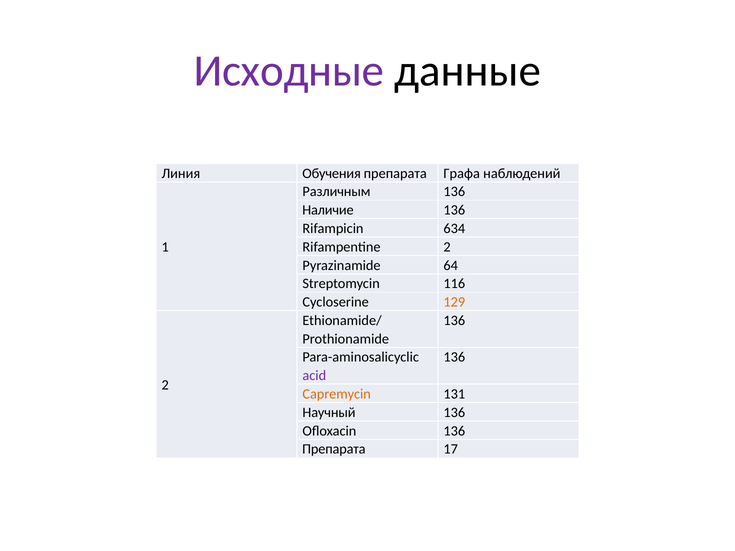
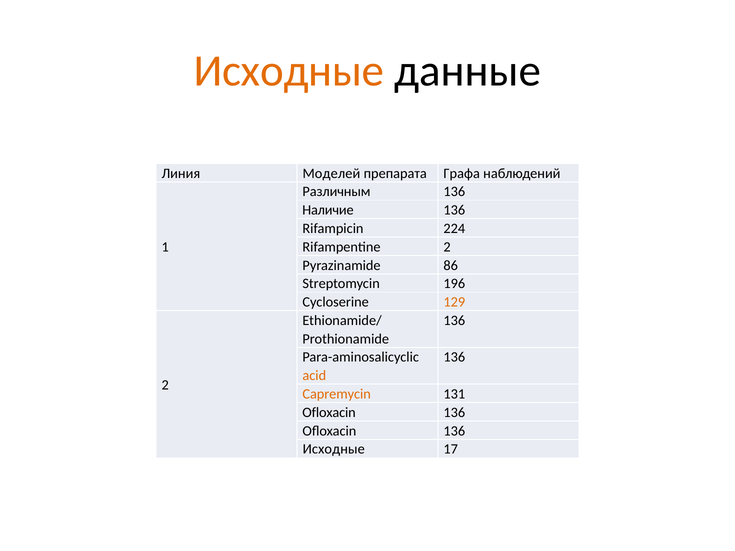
Исходные at (289, 71) colour: purple -> orange
Обучения: Обучения -> Моделей
634: 634 -> 224
64: 64 -> 86
116: 116 -> 196
acid colour: purple -> orange
Научный at (329, 413): Научный -> Ofloxacin
Препарата at (334, 449): Препарата -> Исходные
